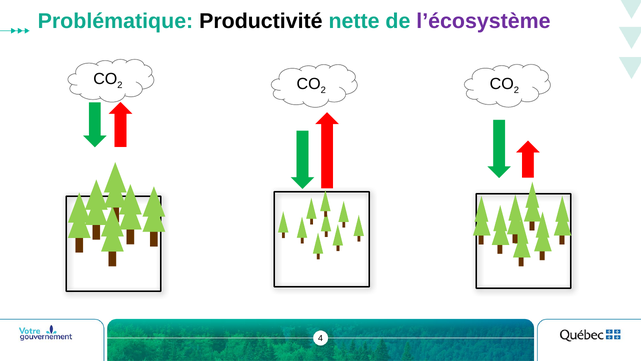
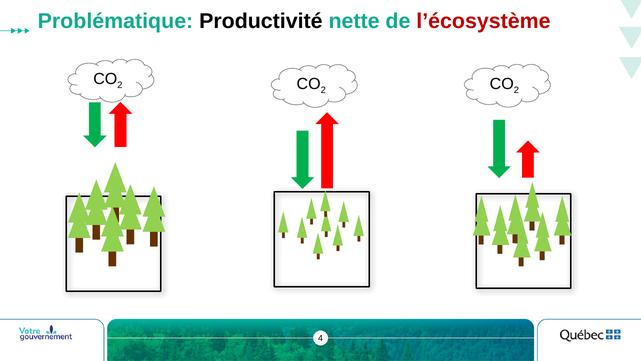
l’écosystème colour: purple -> red
